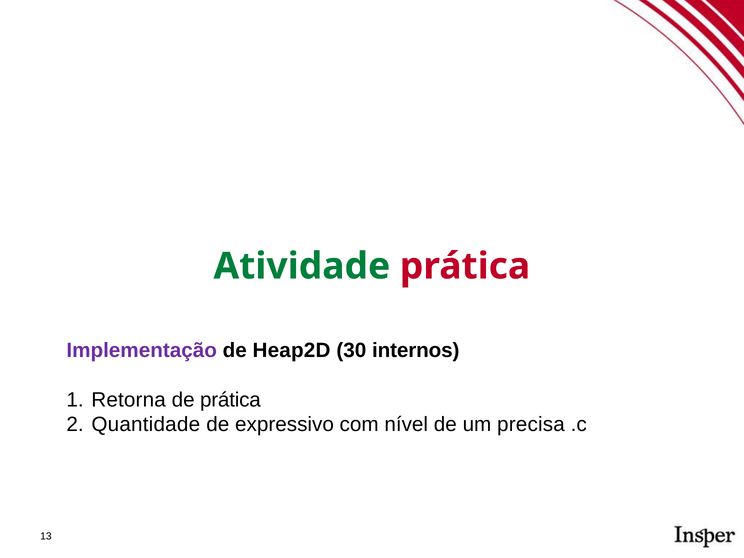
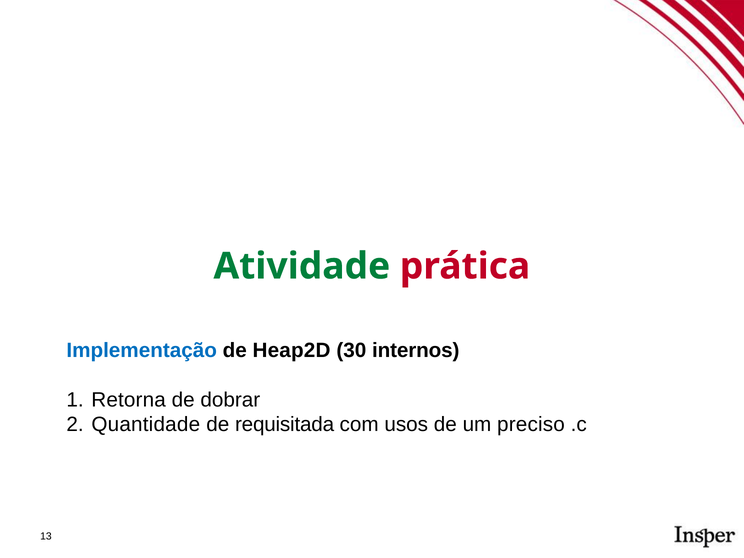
Implementação colour: purple -> blue
de prática: prática -> dobrar
expressivo: expressivo -> requisitada
nível: nível -> usos
precisa: precisa -> preciso
